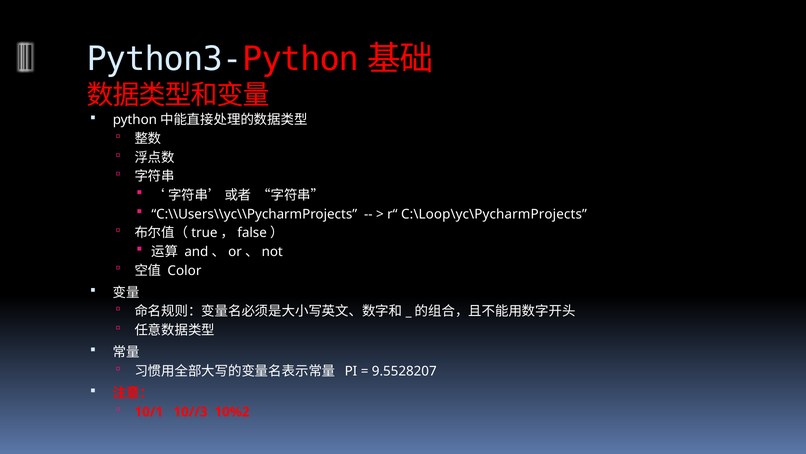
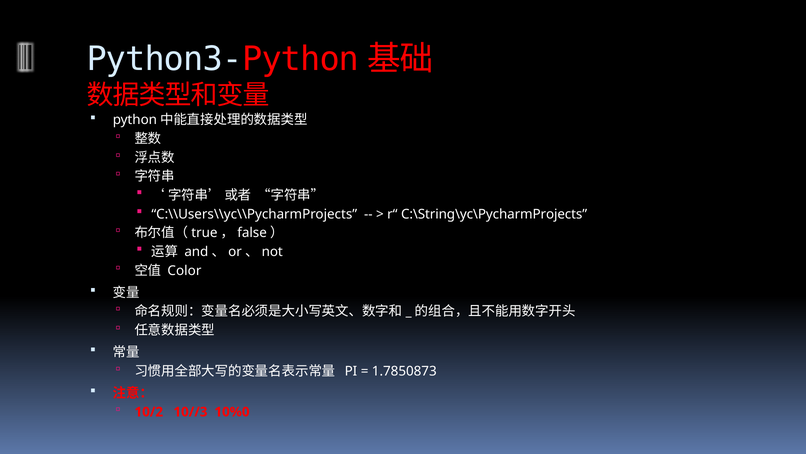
C:\Loop\yc\PycharmProjects: C:\Loop\yc\PycharmProjects -> C:\String\yc\PycharmProjects
9.5528207: 9.5528207 -> 1.7850873
10/1: 10/1 -> 10/2
10%2: 10%2 -> 10%0
